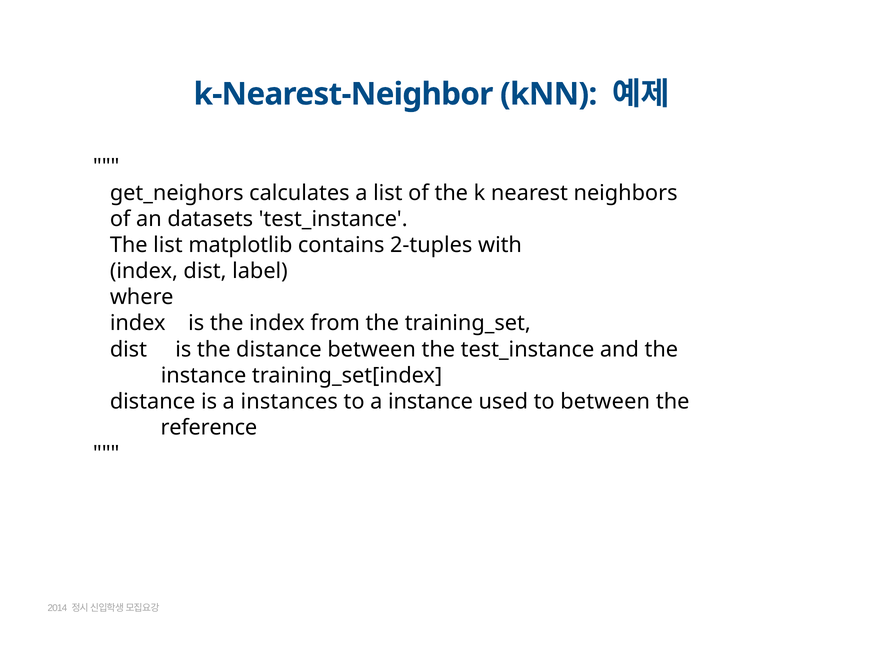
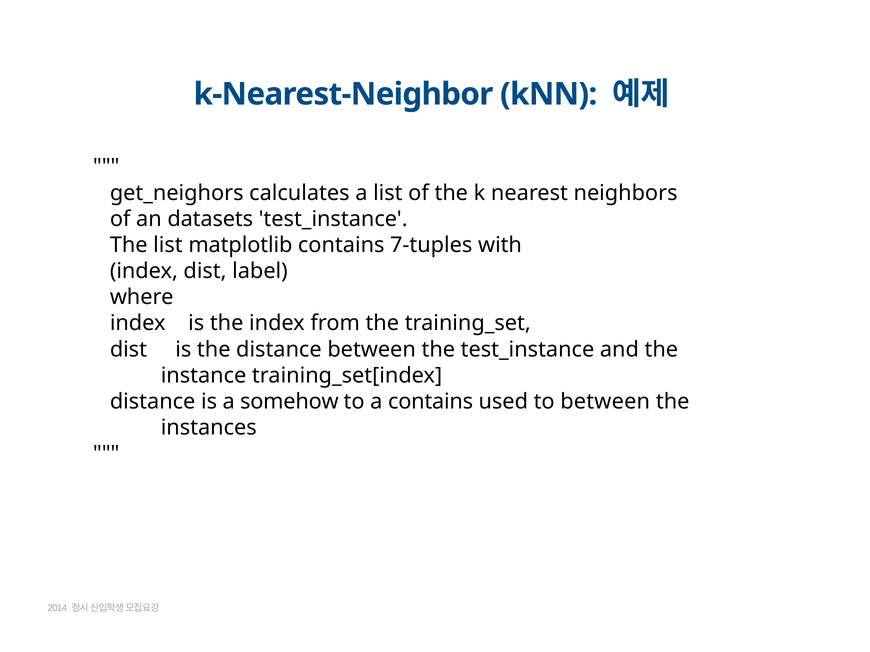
2-tuples: 2-tuples -> 7-tuples
instances: instances -> somehow
a instance: instance -> contains
reference: reference -> instances
